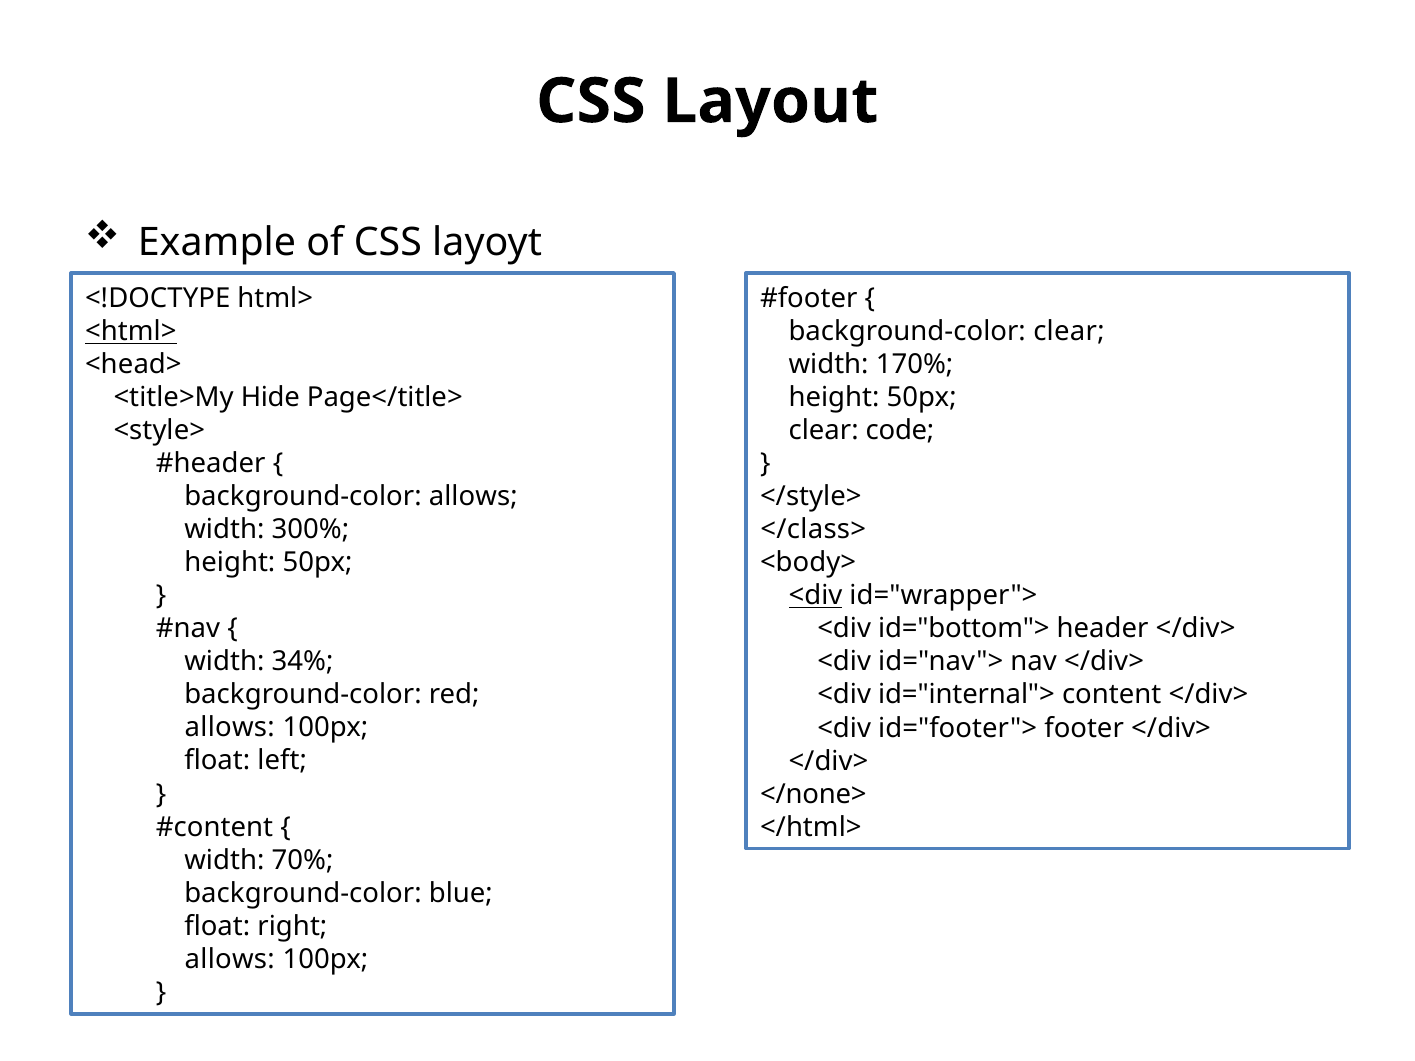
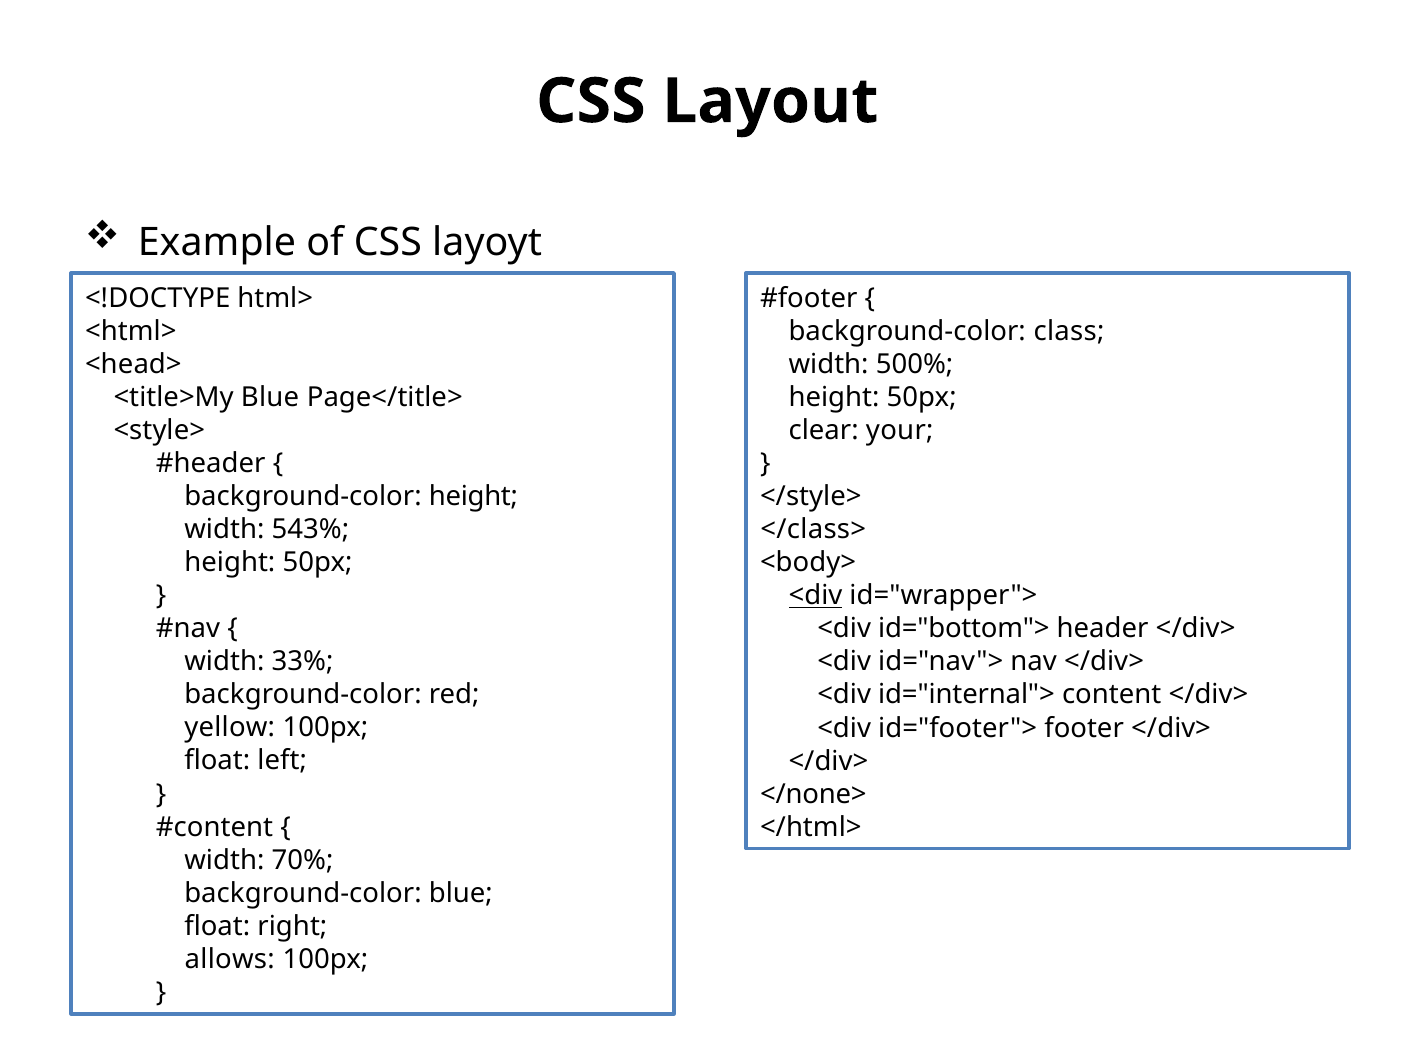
<html> underline: present -> none
background-color clear: clear -> class
170%: 170% -> 500%
<title>My Hide: Hide -> Blue
code: code -> your
background-color allows: allows -> height
300%: 300% -> 543%
34%: 34% -> 33%
allows at (230, 728): allows -> yellow
